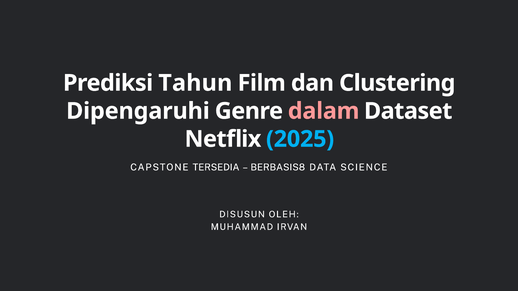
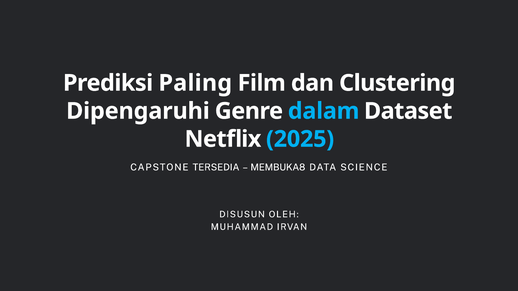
Tahun: Tahun -> Paling
dalam colour: pink -> light blue
BERBASIS8: BERBASIS8 -> MEMBUKA8
